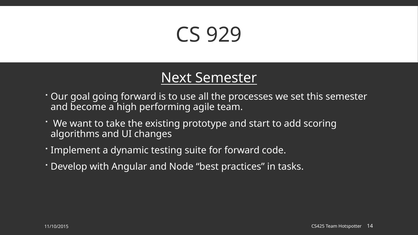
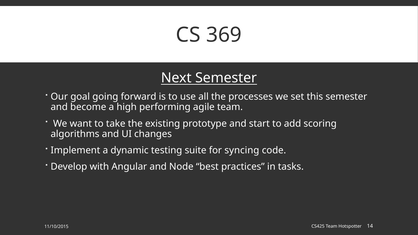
929: 929 -> 369
for forward: forward -> syncing
